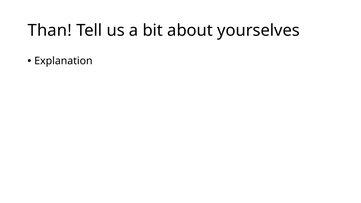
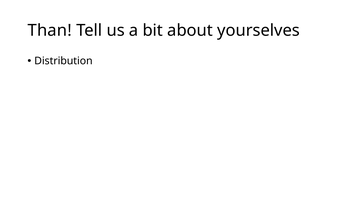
Explanation: Explanation -> Distribution
